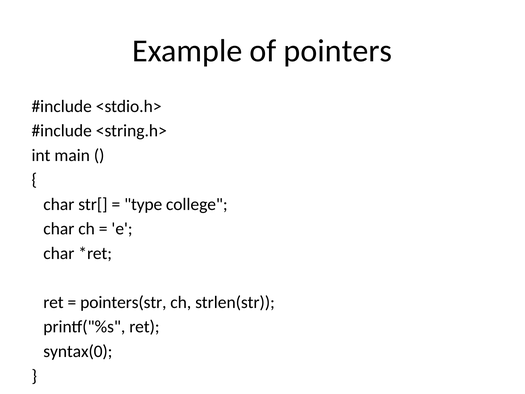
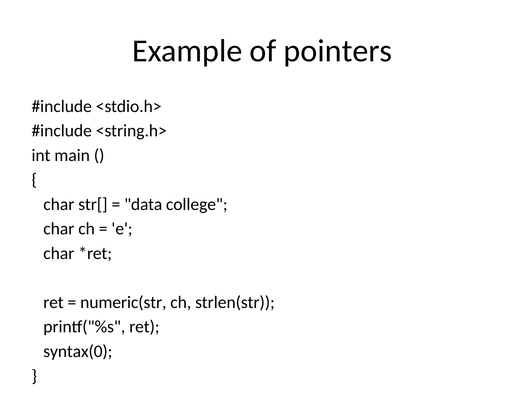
type: type -> data
pointers(str: pointers(str -> numeric(str
